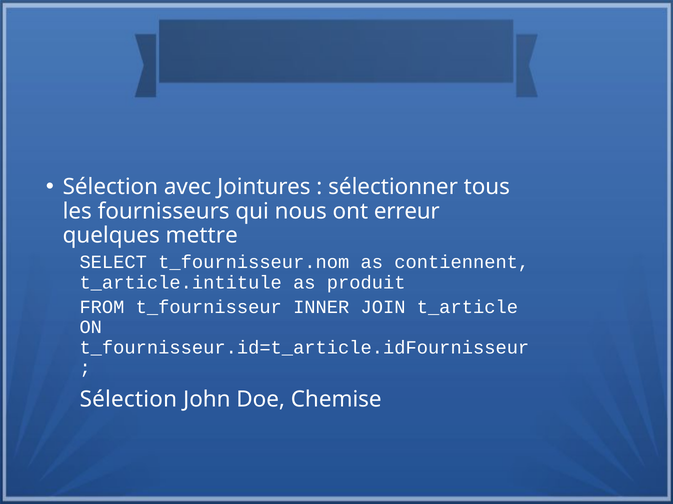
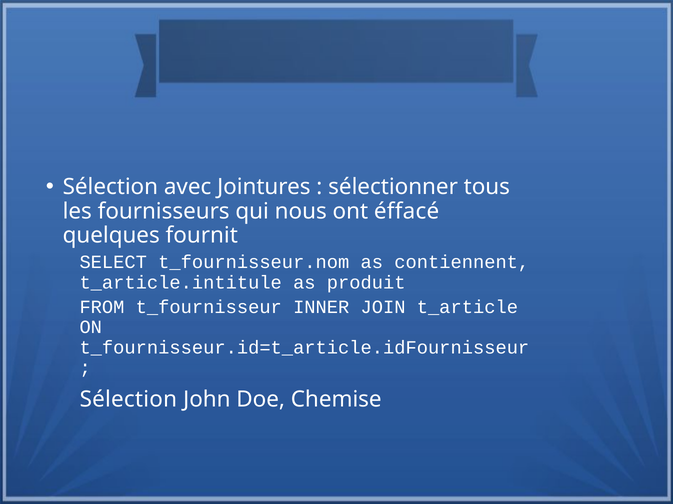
erreur: erreur -> éffacé
mettre: mettre -> fournit
